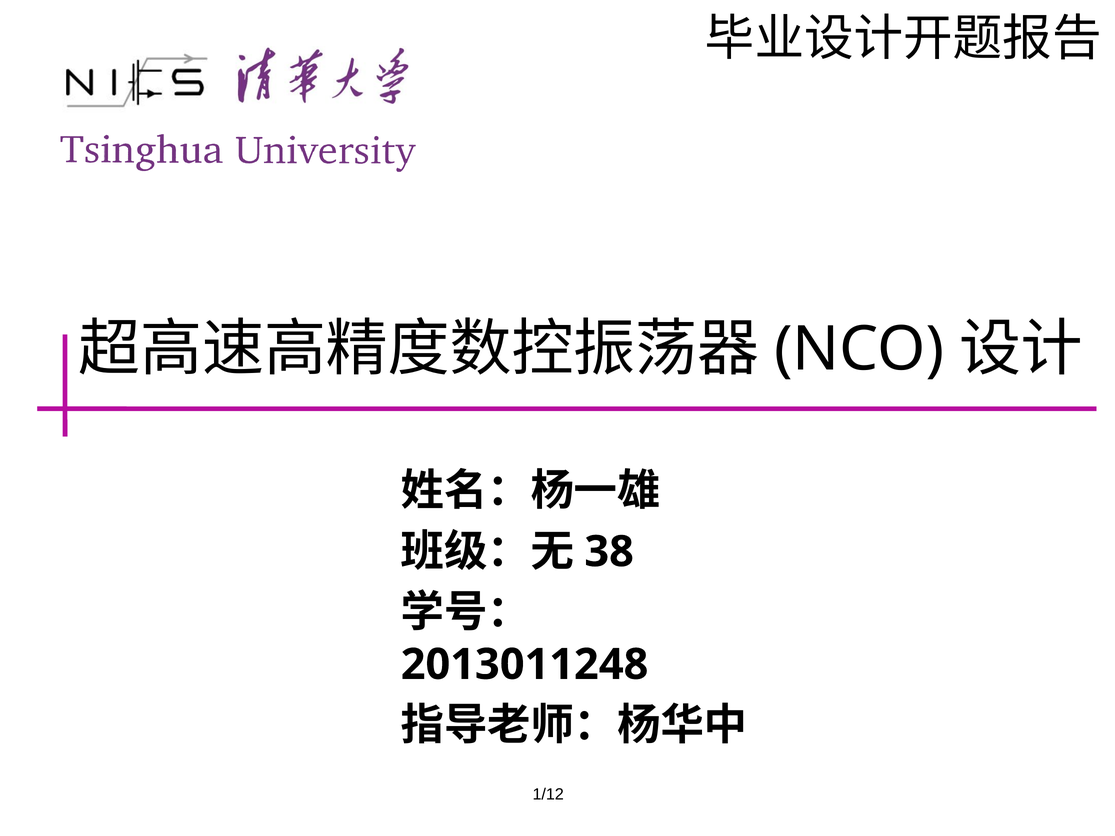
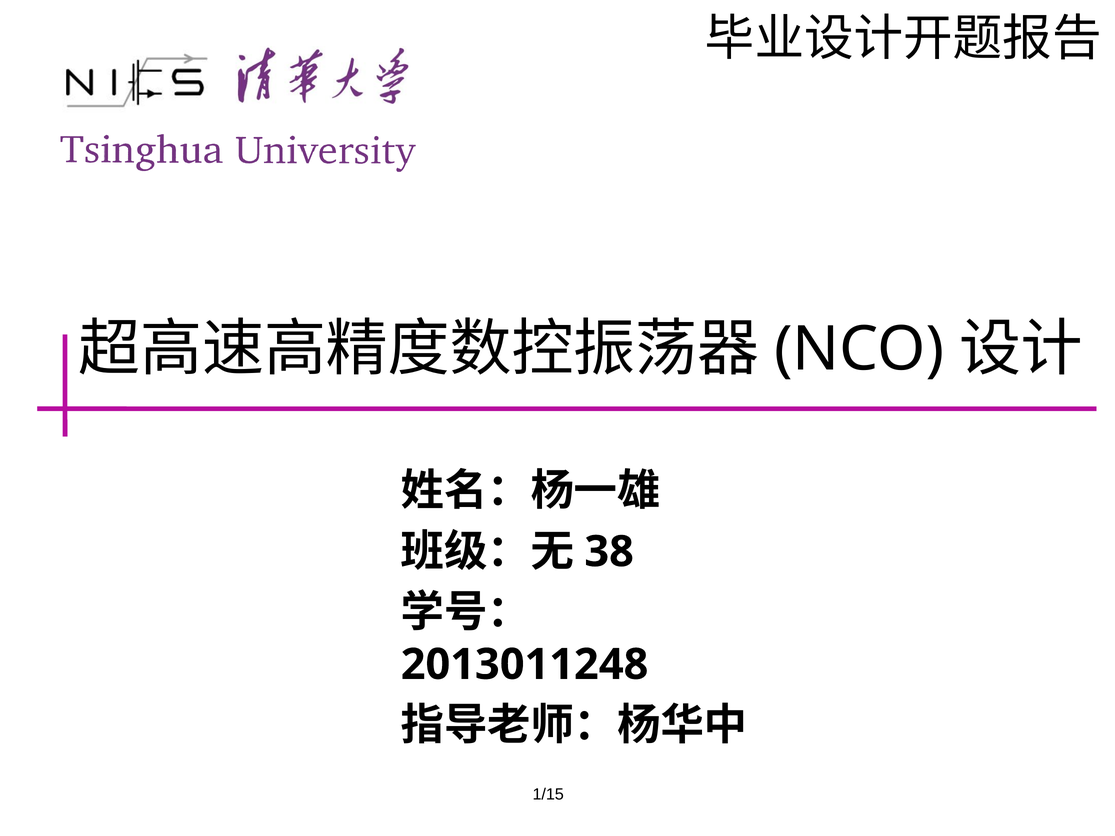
1/12: 1/12 -> 1/15
